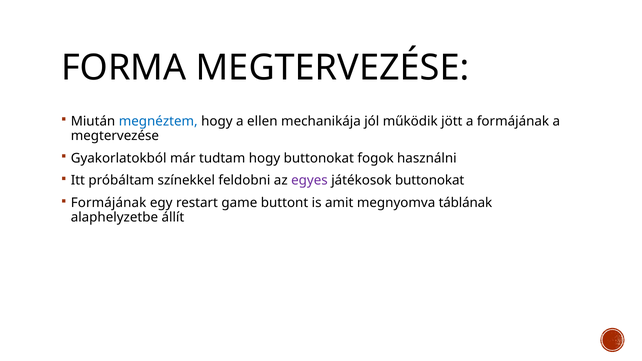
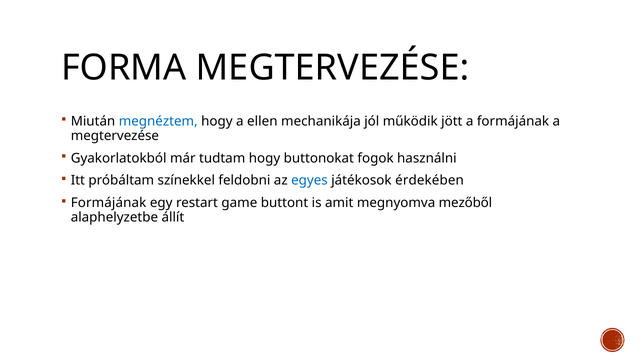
egyes colour: purple -> blue
játékosok buttonokat: buttonokat -> érdekében
táblának: táblának -> mezőből
